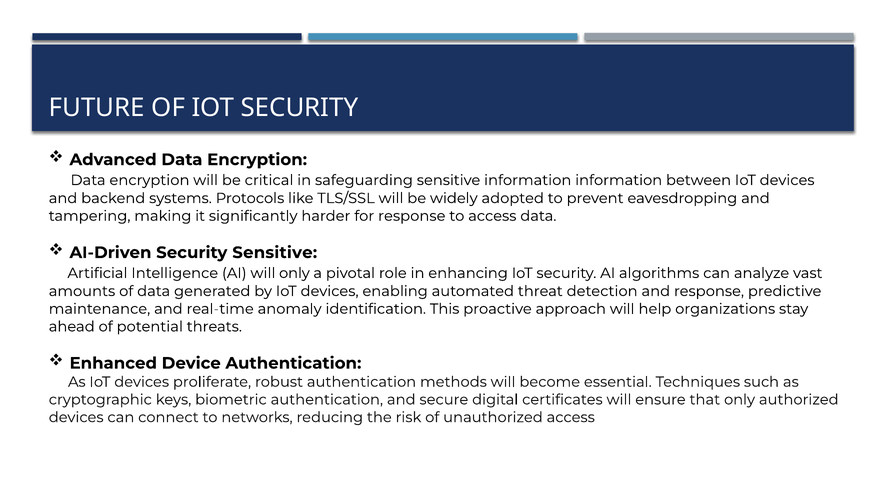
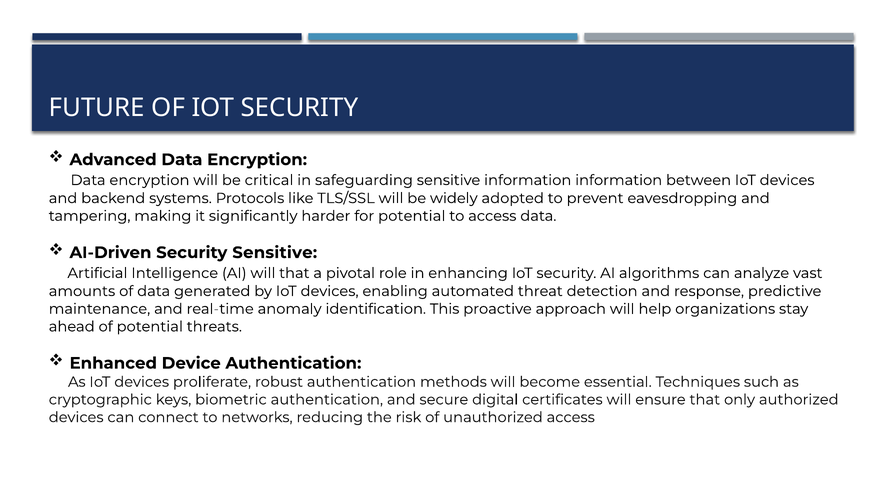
for response: response -> potential
will only: only -> that
